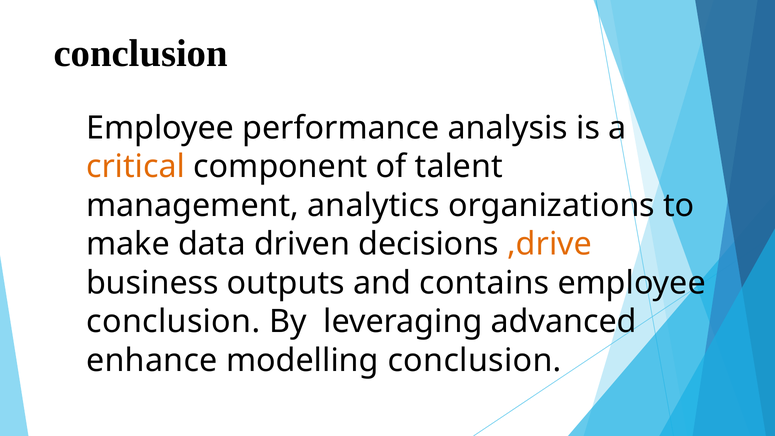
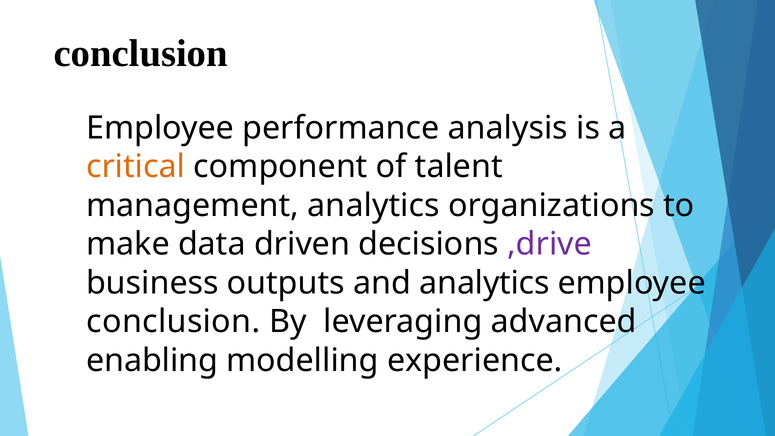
,drive colour: orange -> purple
and contains: contains -> analytics
enhance: enhance -> enabling
modelling conclusion: conclusion -> experience
